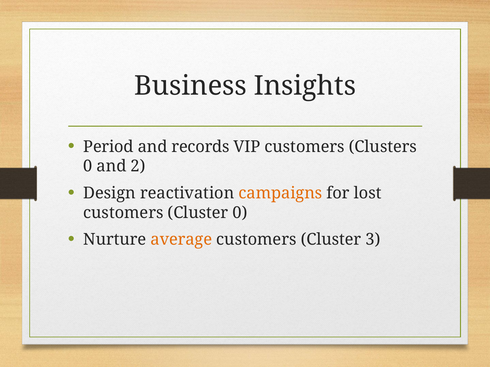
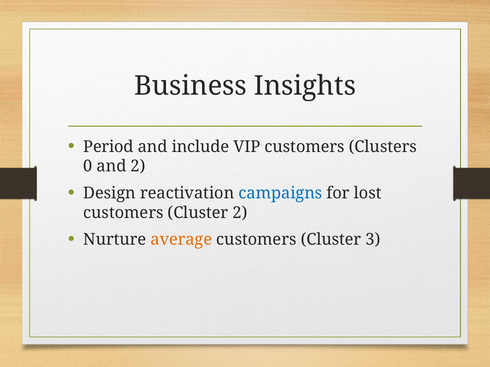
records: records -> include
campaigns colour: orange -> blue
Cluster 0: 0 -> 2
